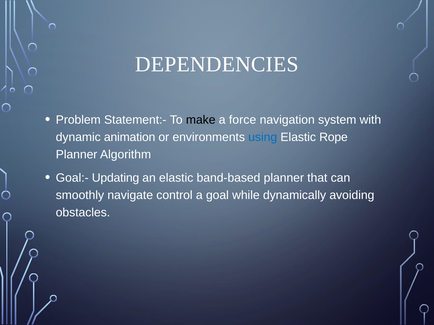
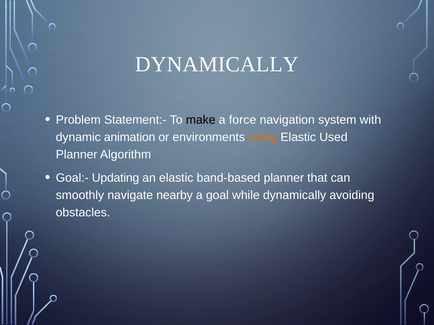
DEPENDENCIES at (217, 64): DEPENDENCIES -> DYNAMICALLY
using colour: blue -> orange
Rope: Rope -> Used
control: control -> nearby
